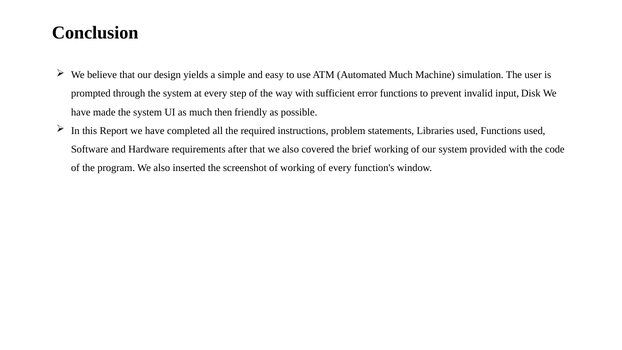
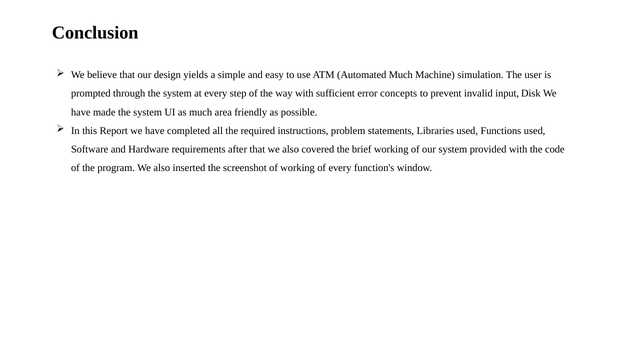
error functions: functions -> concepts
then: then -> area
